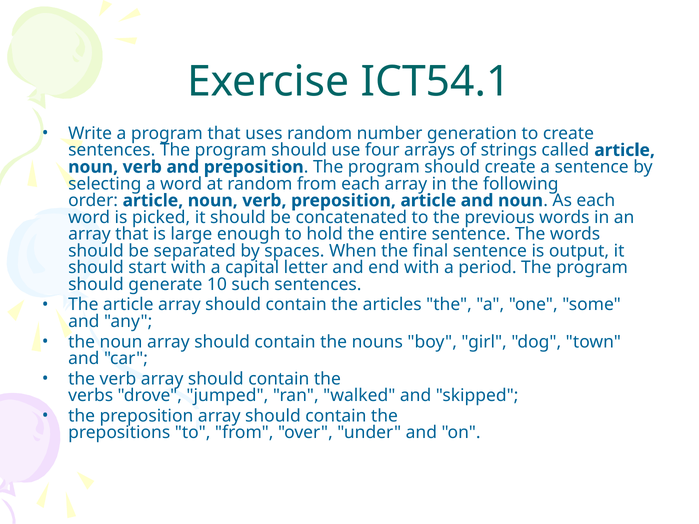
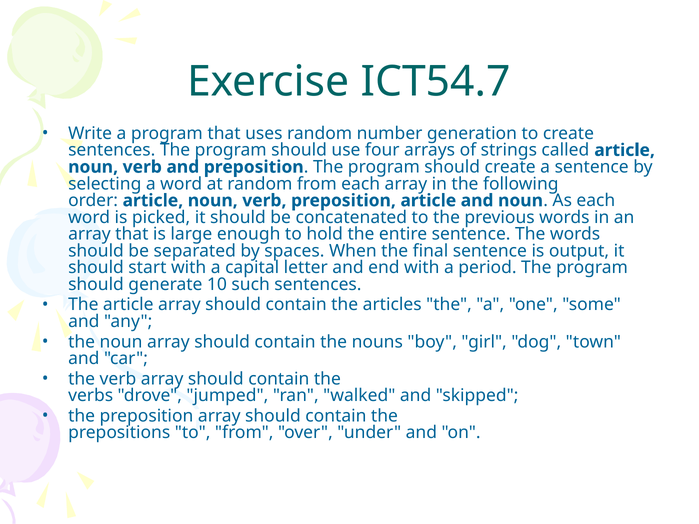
ICT54.1: ICT54.1 -> ICT54.7
